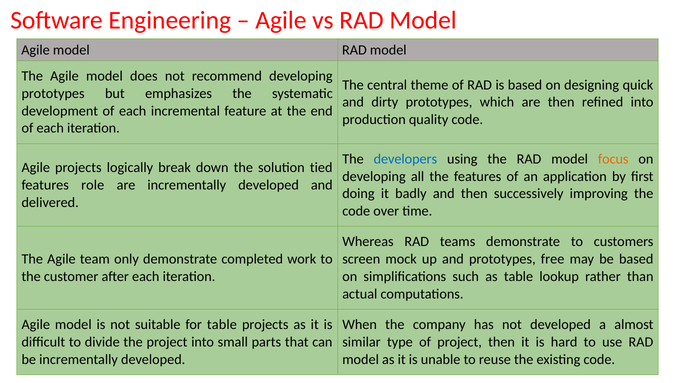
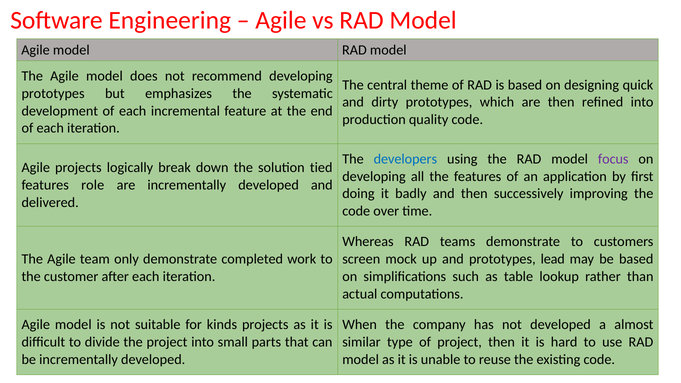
focus colour: orange -> purple
free: free -> lead
for table: table -> kinds
